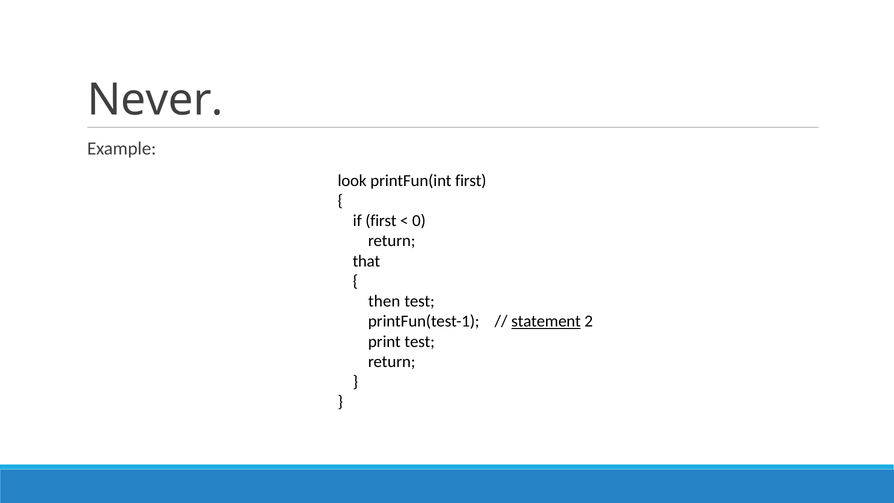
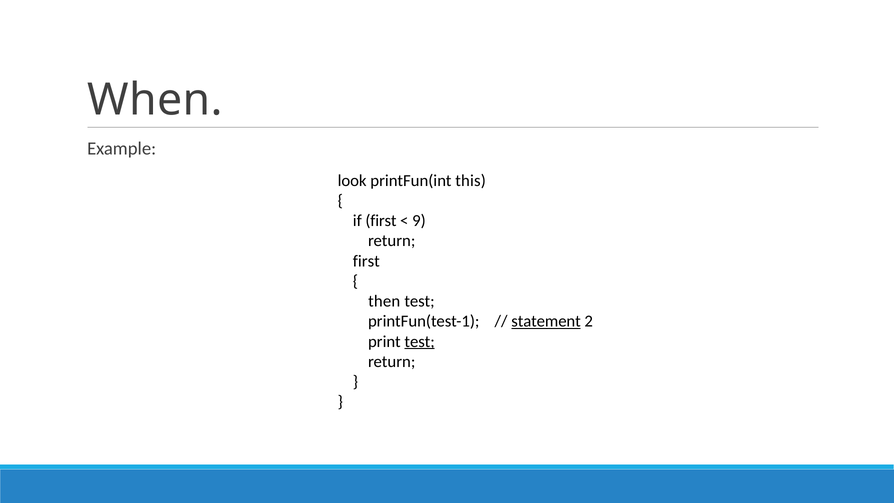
Never: Never -> When
printFun(int first: first -> this
0: 0 -> 9
that at (366, 261): that -> first
test at (420, 341) underline: none -> present
